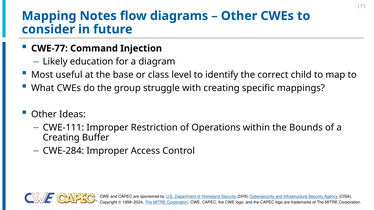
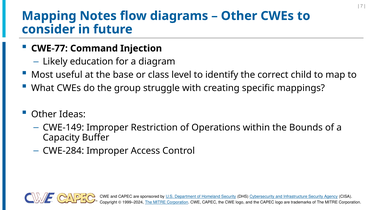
CWE-111: CWE-111 -> CWE-149
Creating at (61, 138): Creating -> Capacity
